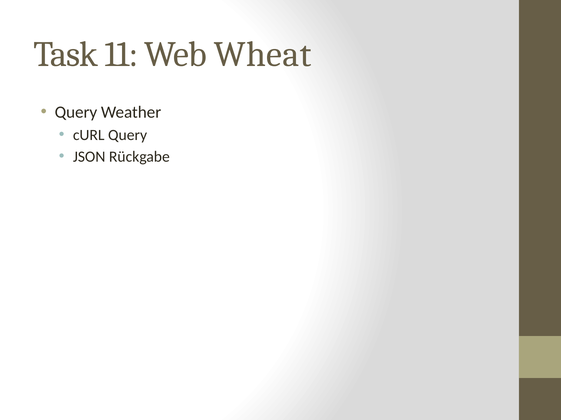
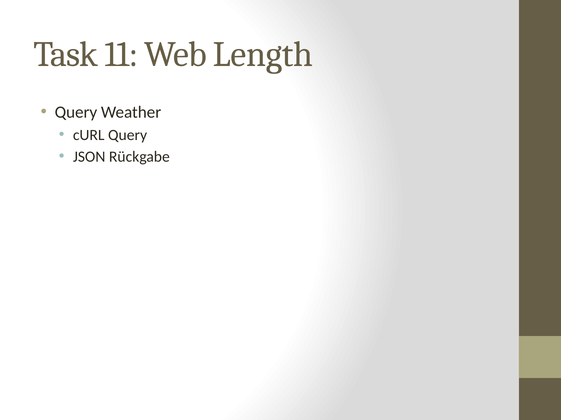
Wheat: Wheat -> Length
